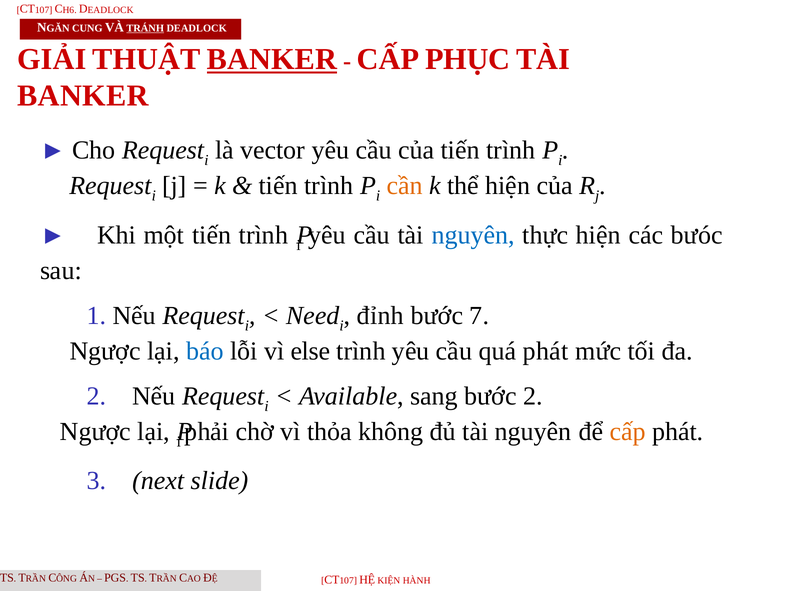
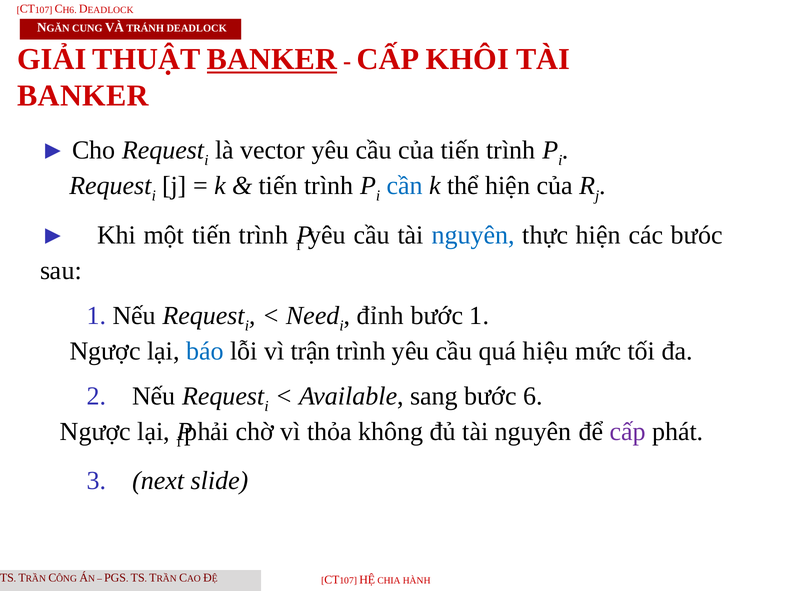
TRÁNH underline: present -> none
PHỤC: PHỤC -> KHÔI
cần colour: orange -> blue
bước 7: 7 -> 1
else: else -> trận
quá phát: phát -> hiệu
bước 2: 2 -> 6
cấp at (628, 431) colour: orange -> purple
KIỆN: KIỆN -> CHIA
